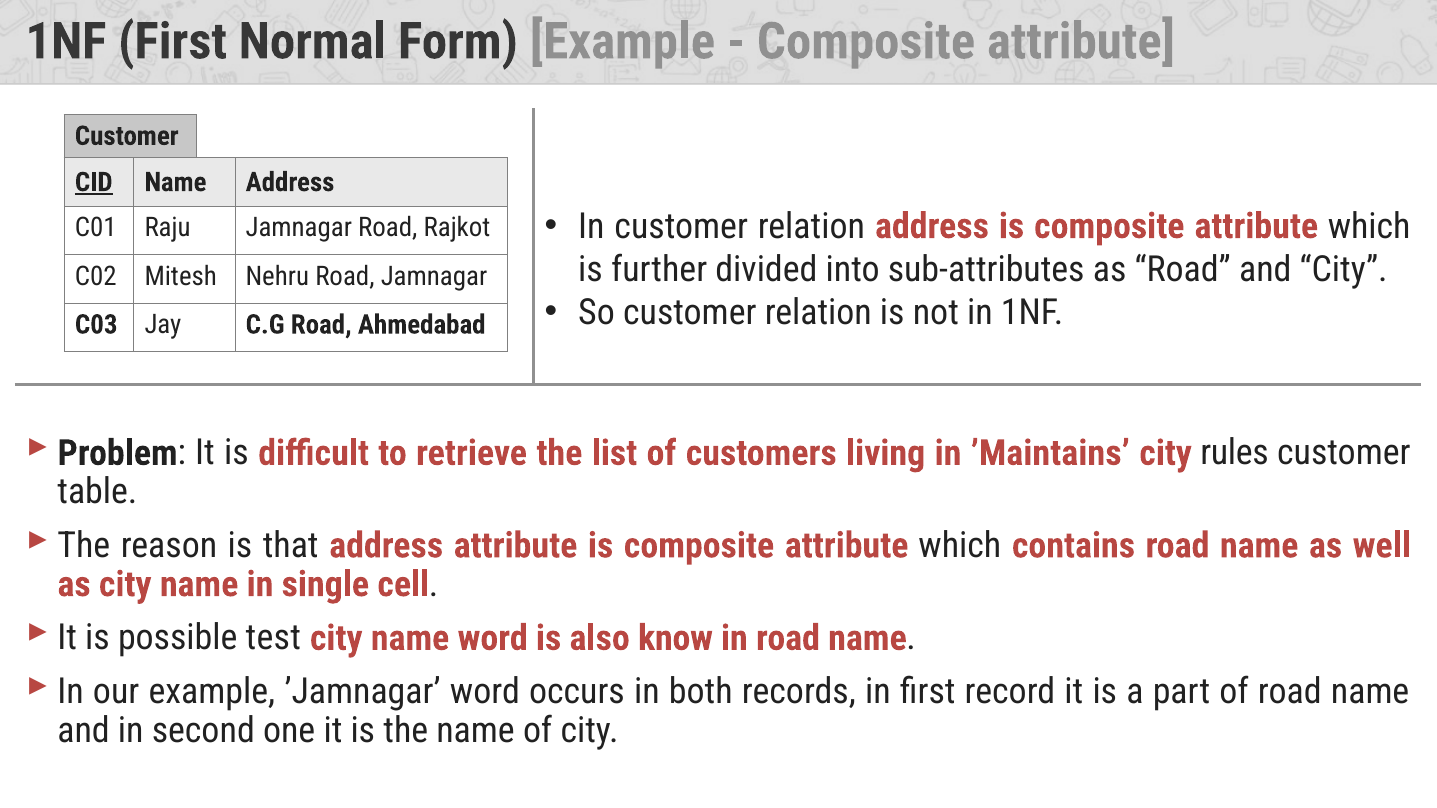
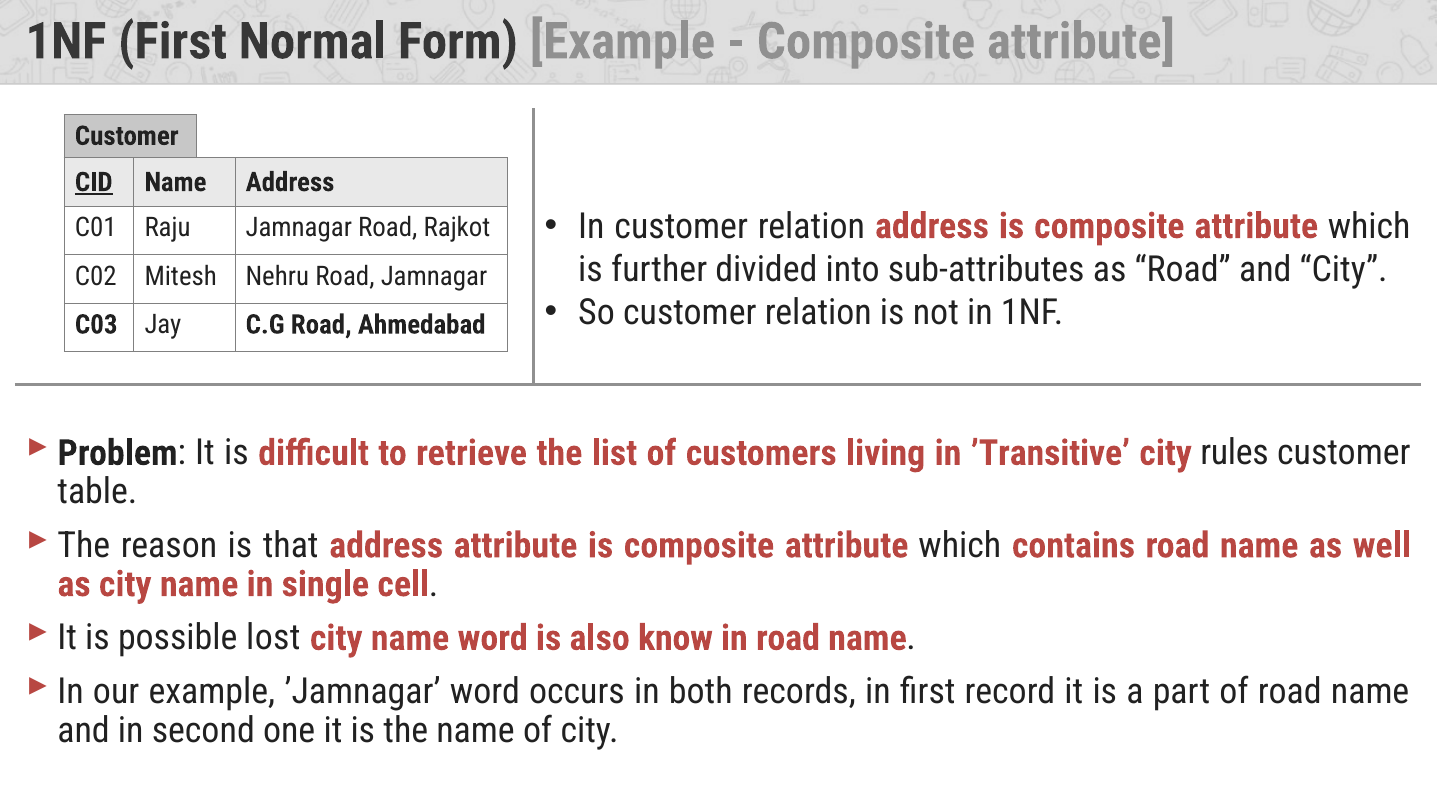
’Maintains: ’Maintains -> ’Transitive
test: test -> lost
